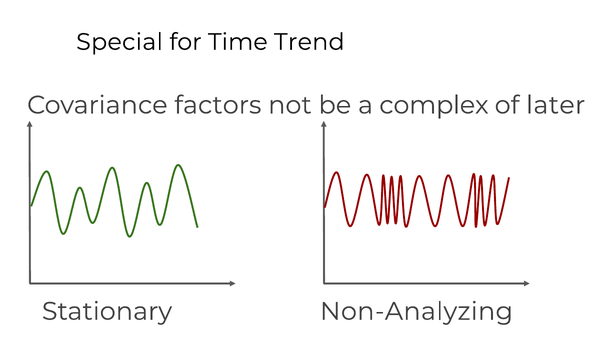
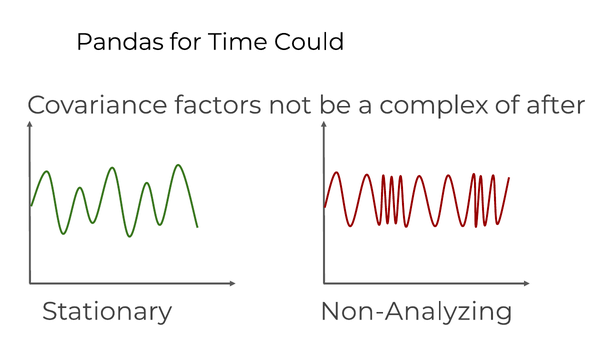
Special: Special -> Pandas
Trend: Trend -> Could
later: later -> after
